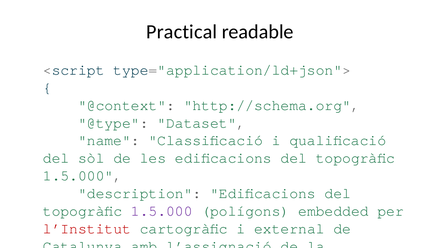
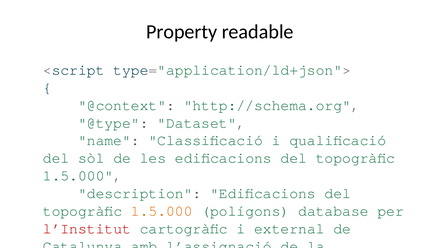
Practical: Practical -> Property
1.5.000 at (162, 211) colour: purple -> orange
embedded: embedded -> database
